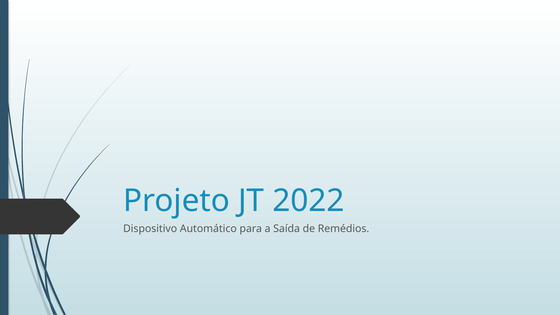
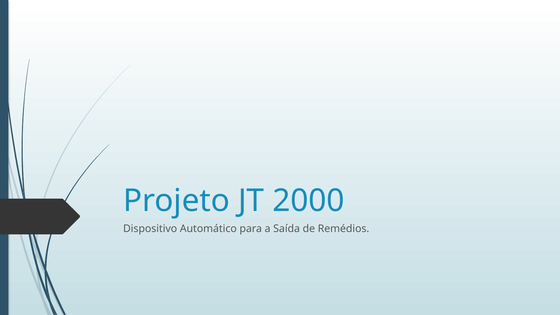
2022: 2022 -> 2000
